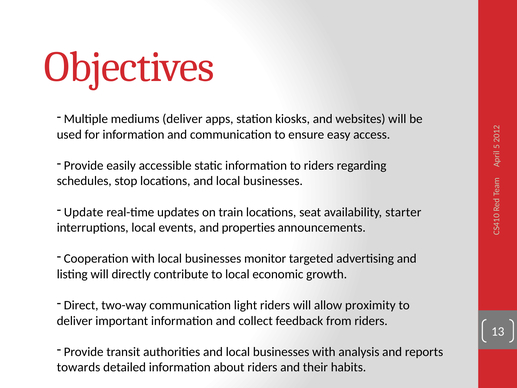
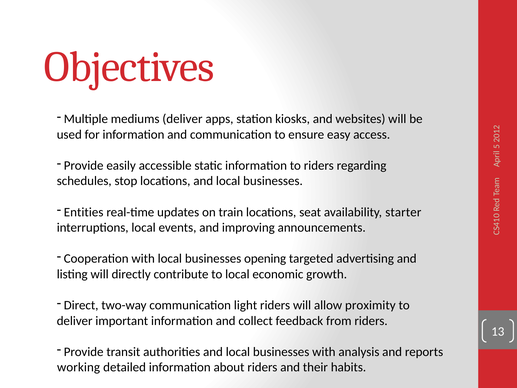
Update: Update -> Entities
properties: properties -> improving
monitor: monitor -> opening
towards: towards -> working
